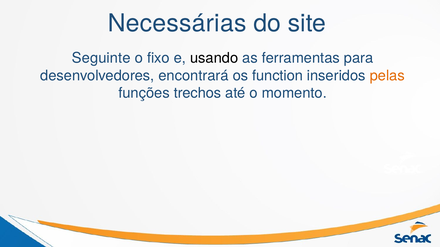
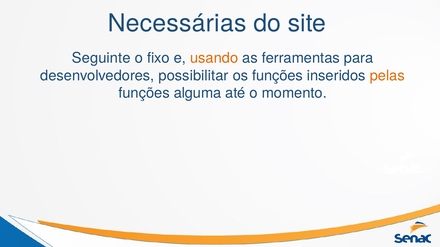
usando colour: black -> orange
encontrará: encontrará -> possibilitar
os function: function -> funções
trechos: trechos -> alguma
